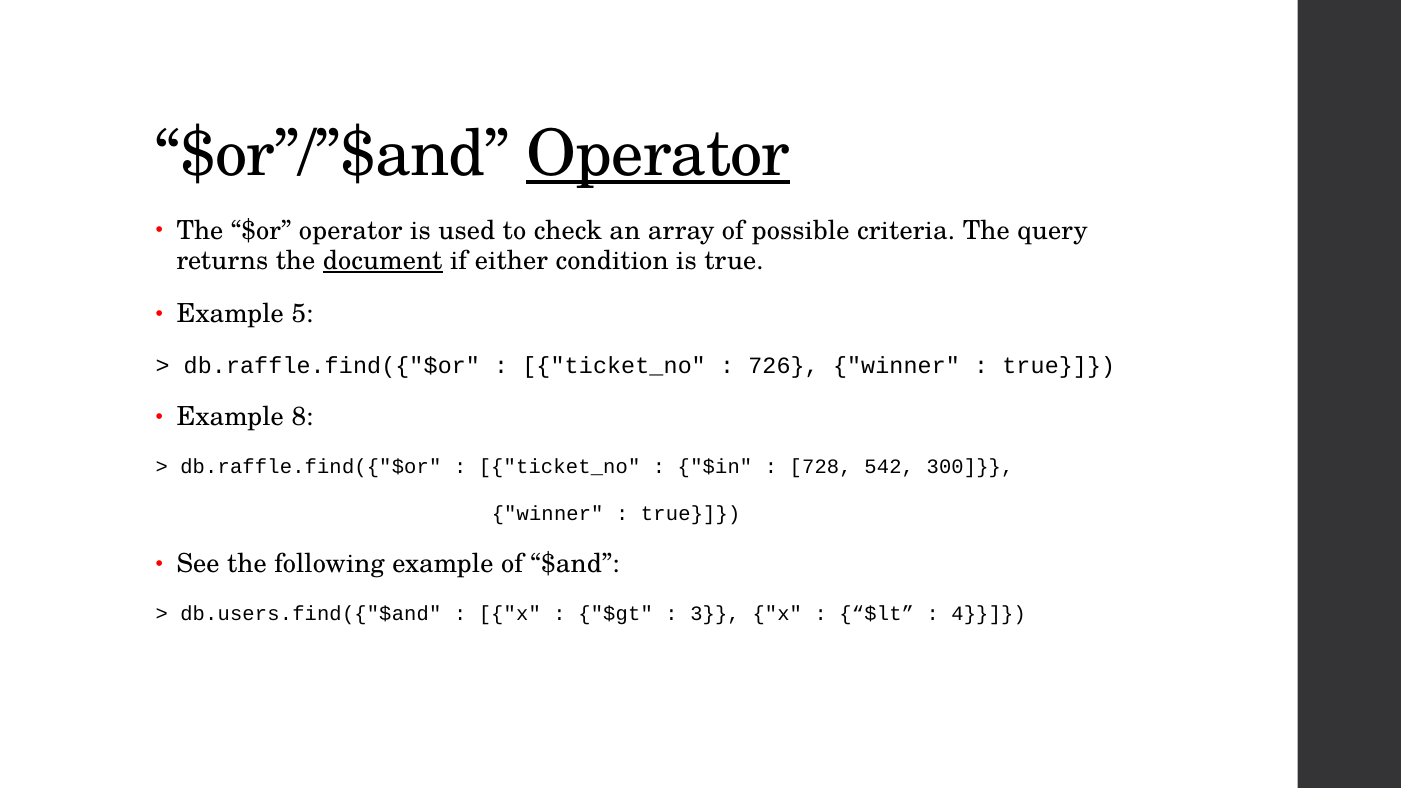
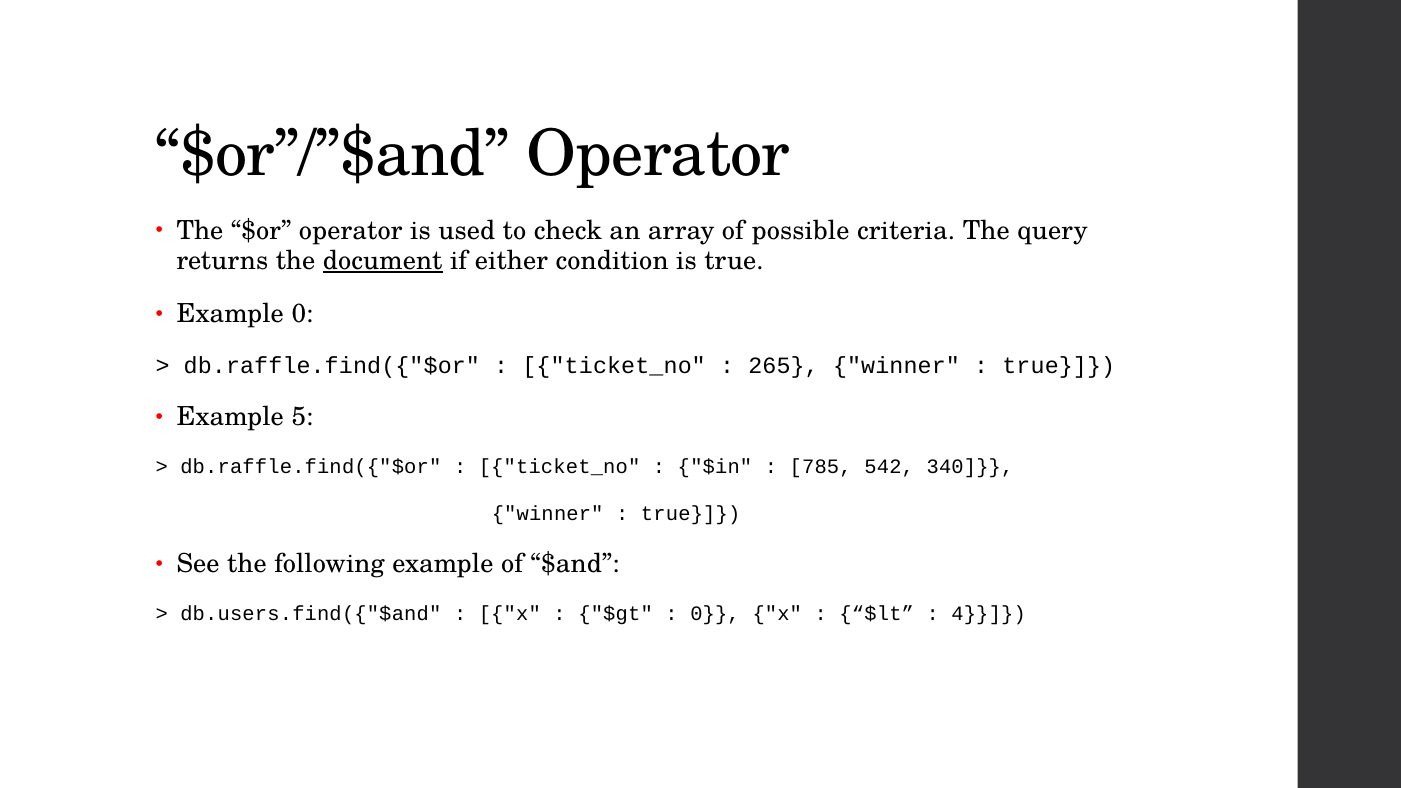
Operator at (658, 154) underline: present -> none
Example 5: 5 -> 0
726: 726 -> 265
8: 8 -> 5
728: 728 -> 785
300: 300 -> 340
3 at (715, 614): 3 -> 0
